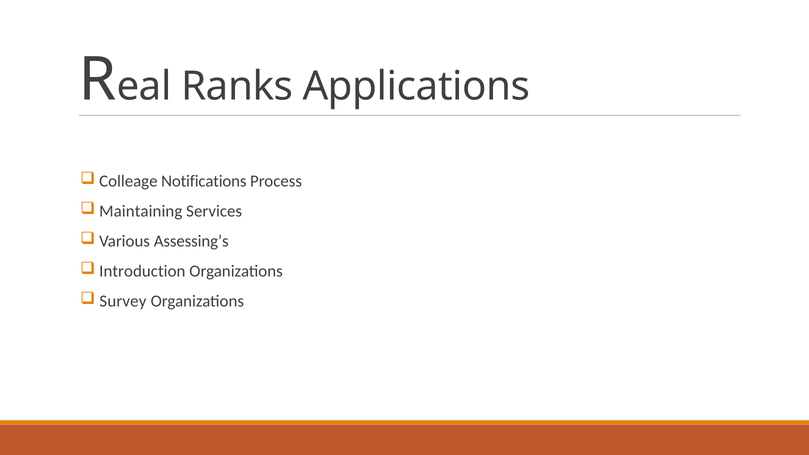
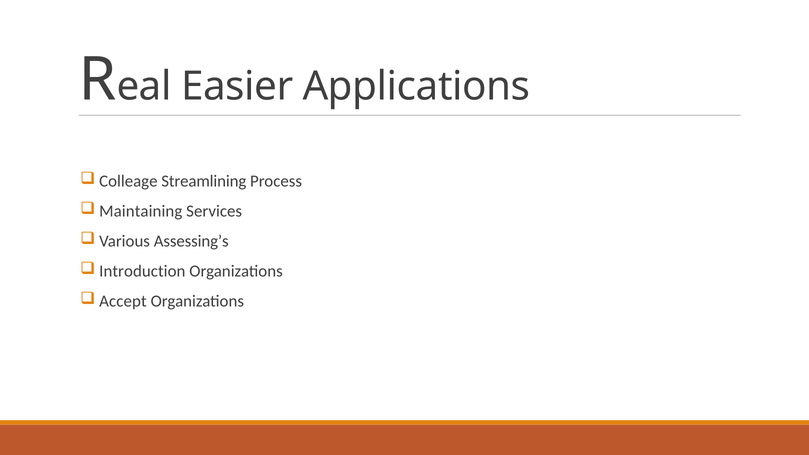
Ranks: Ranks -> Easier
Notifications: Notifications -> Streamlining
Survey: Survey -> Accept
